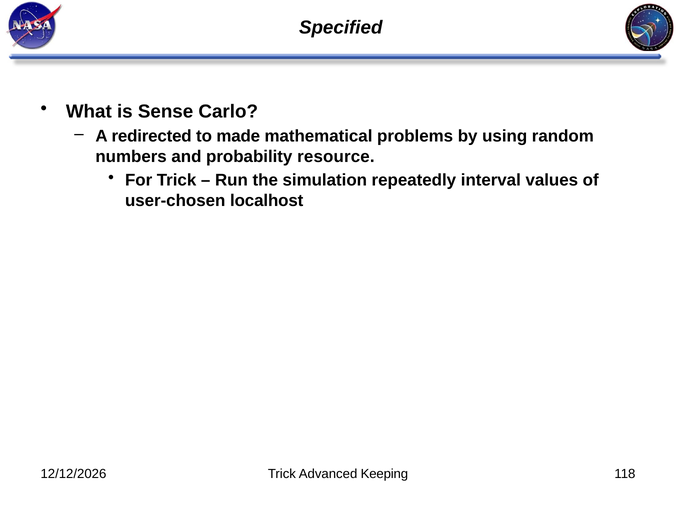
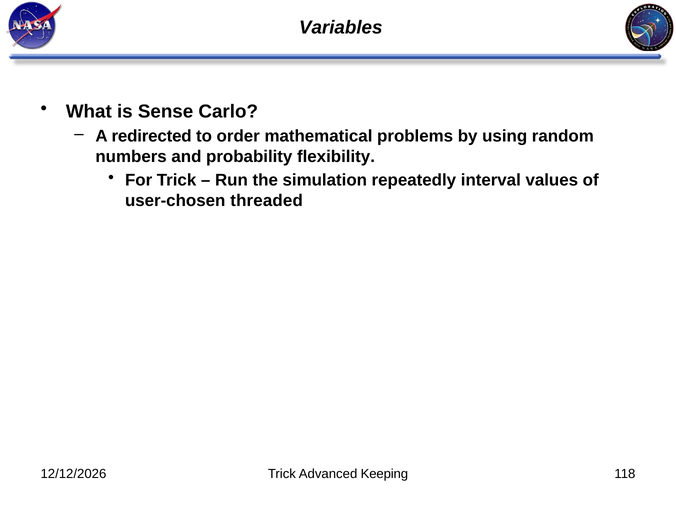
Specified: Specified -> Variables
made: made -> order
resource: resource -> flexibility
localhost: localhost -> threaded
